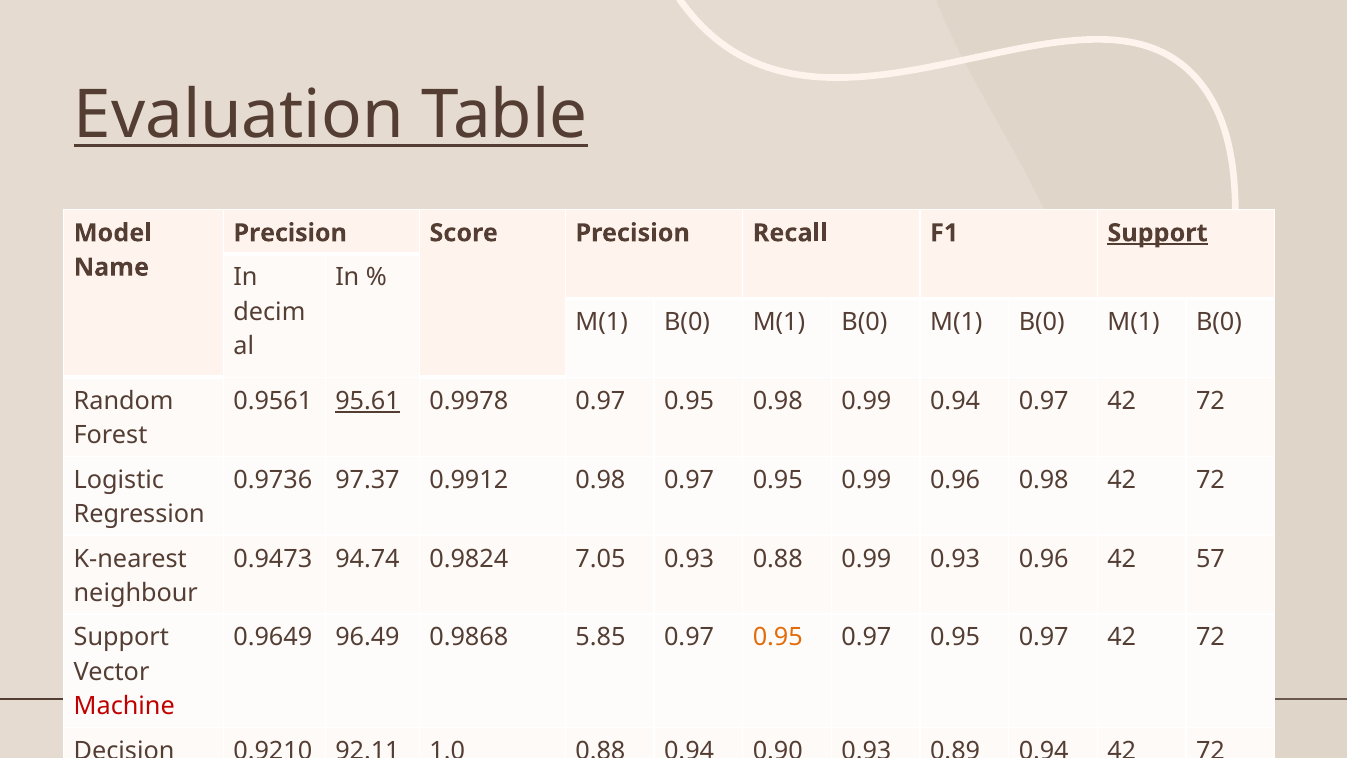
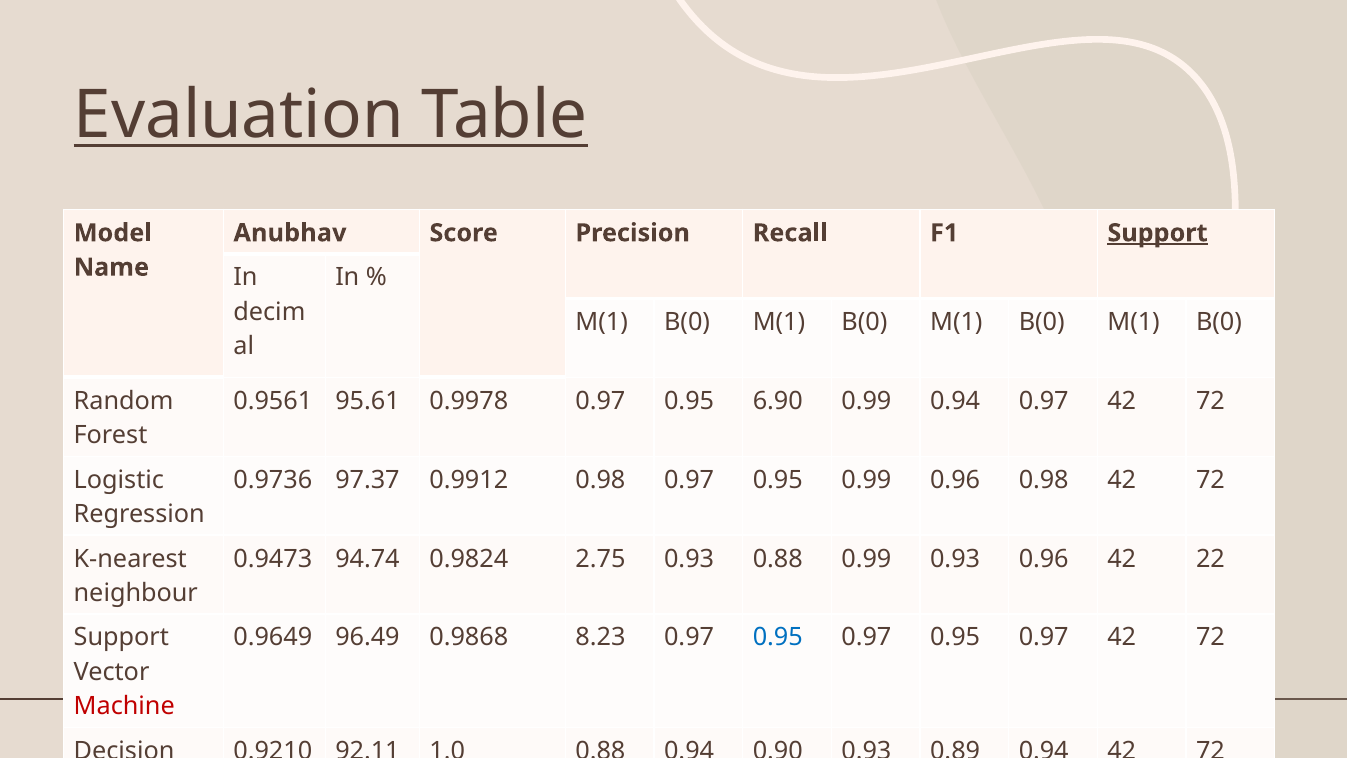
Precision at (290, 233): Precision -> Anubhav
95.61 underline: present -> none
0.95 0.98: 0.98 -> 6.90
7.05: 7.05 -> 2.75
57: 57 -> 22
5.85: 5.85 -> 8.23
0.95 at (778, 637) colour: orange -> blue
